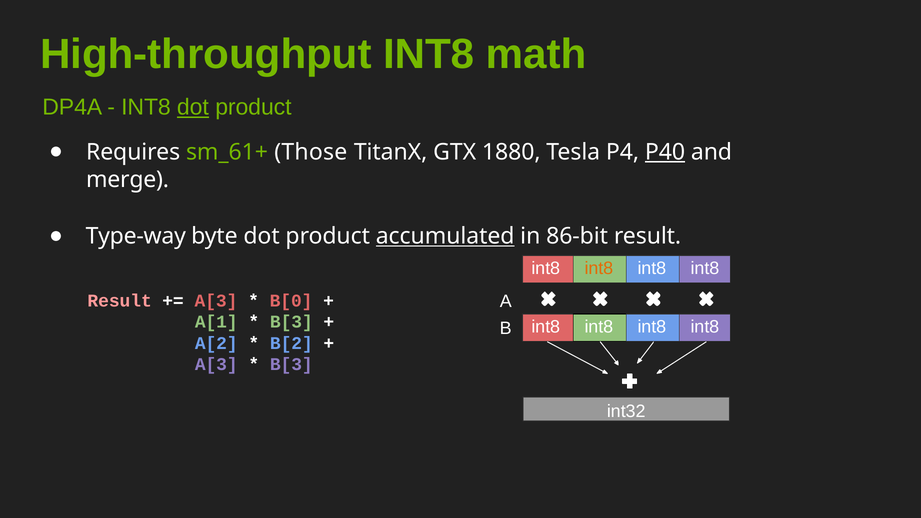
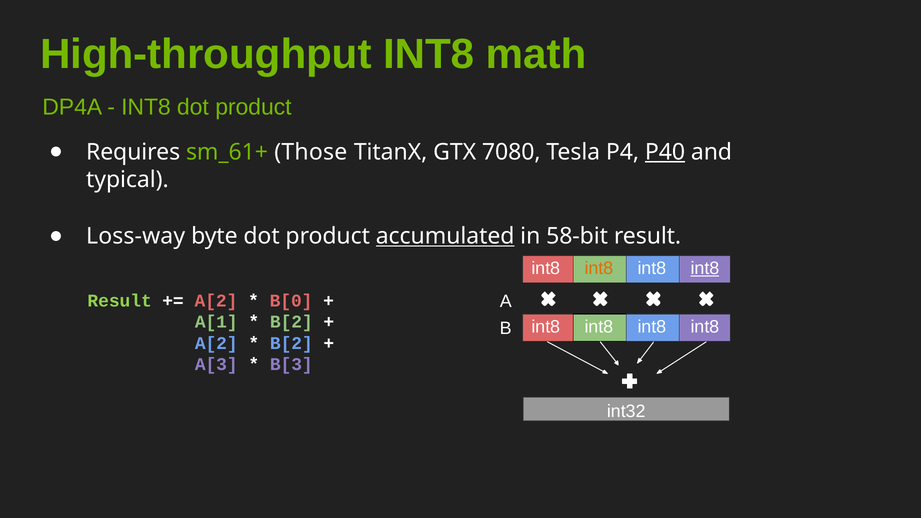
dot at (193, 107) underline: present -> none
1880: 1880 -> 7080
merge: merge -> typical
Type-way: Type-way -> Loss-way
86-bit: 86-bit -> 58-bit
int8 at (705, 268) underline: none -> present
Result at (120, 301) colour: pink -> light green
A[3 at (216, 301): A[3 -> A[2
B[3 at (291, 322): B[3 -> B[2
